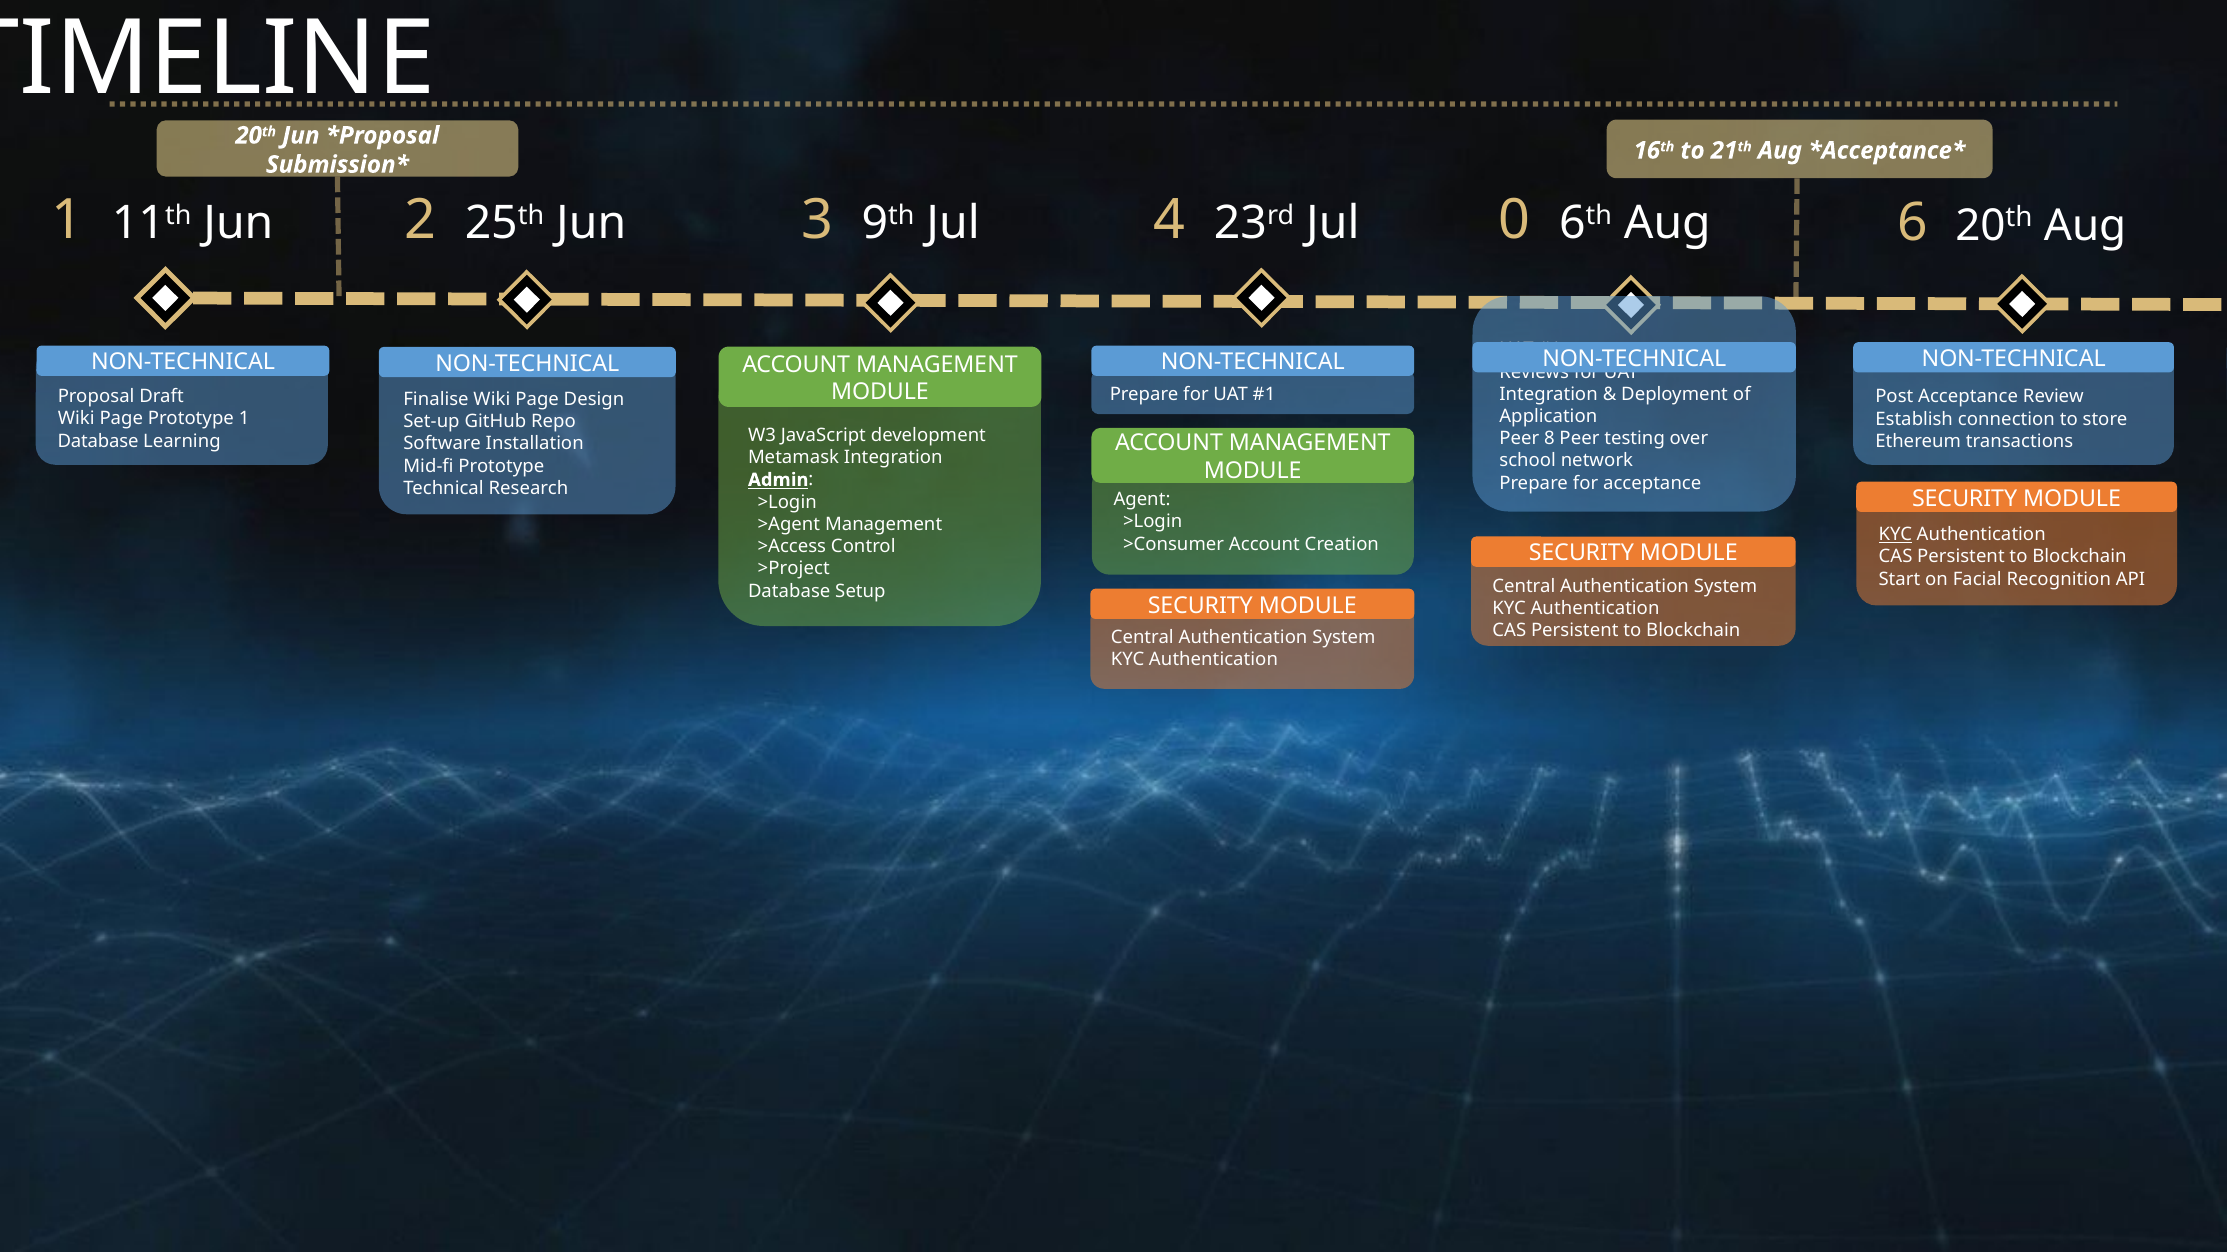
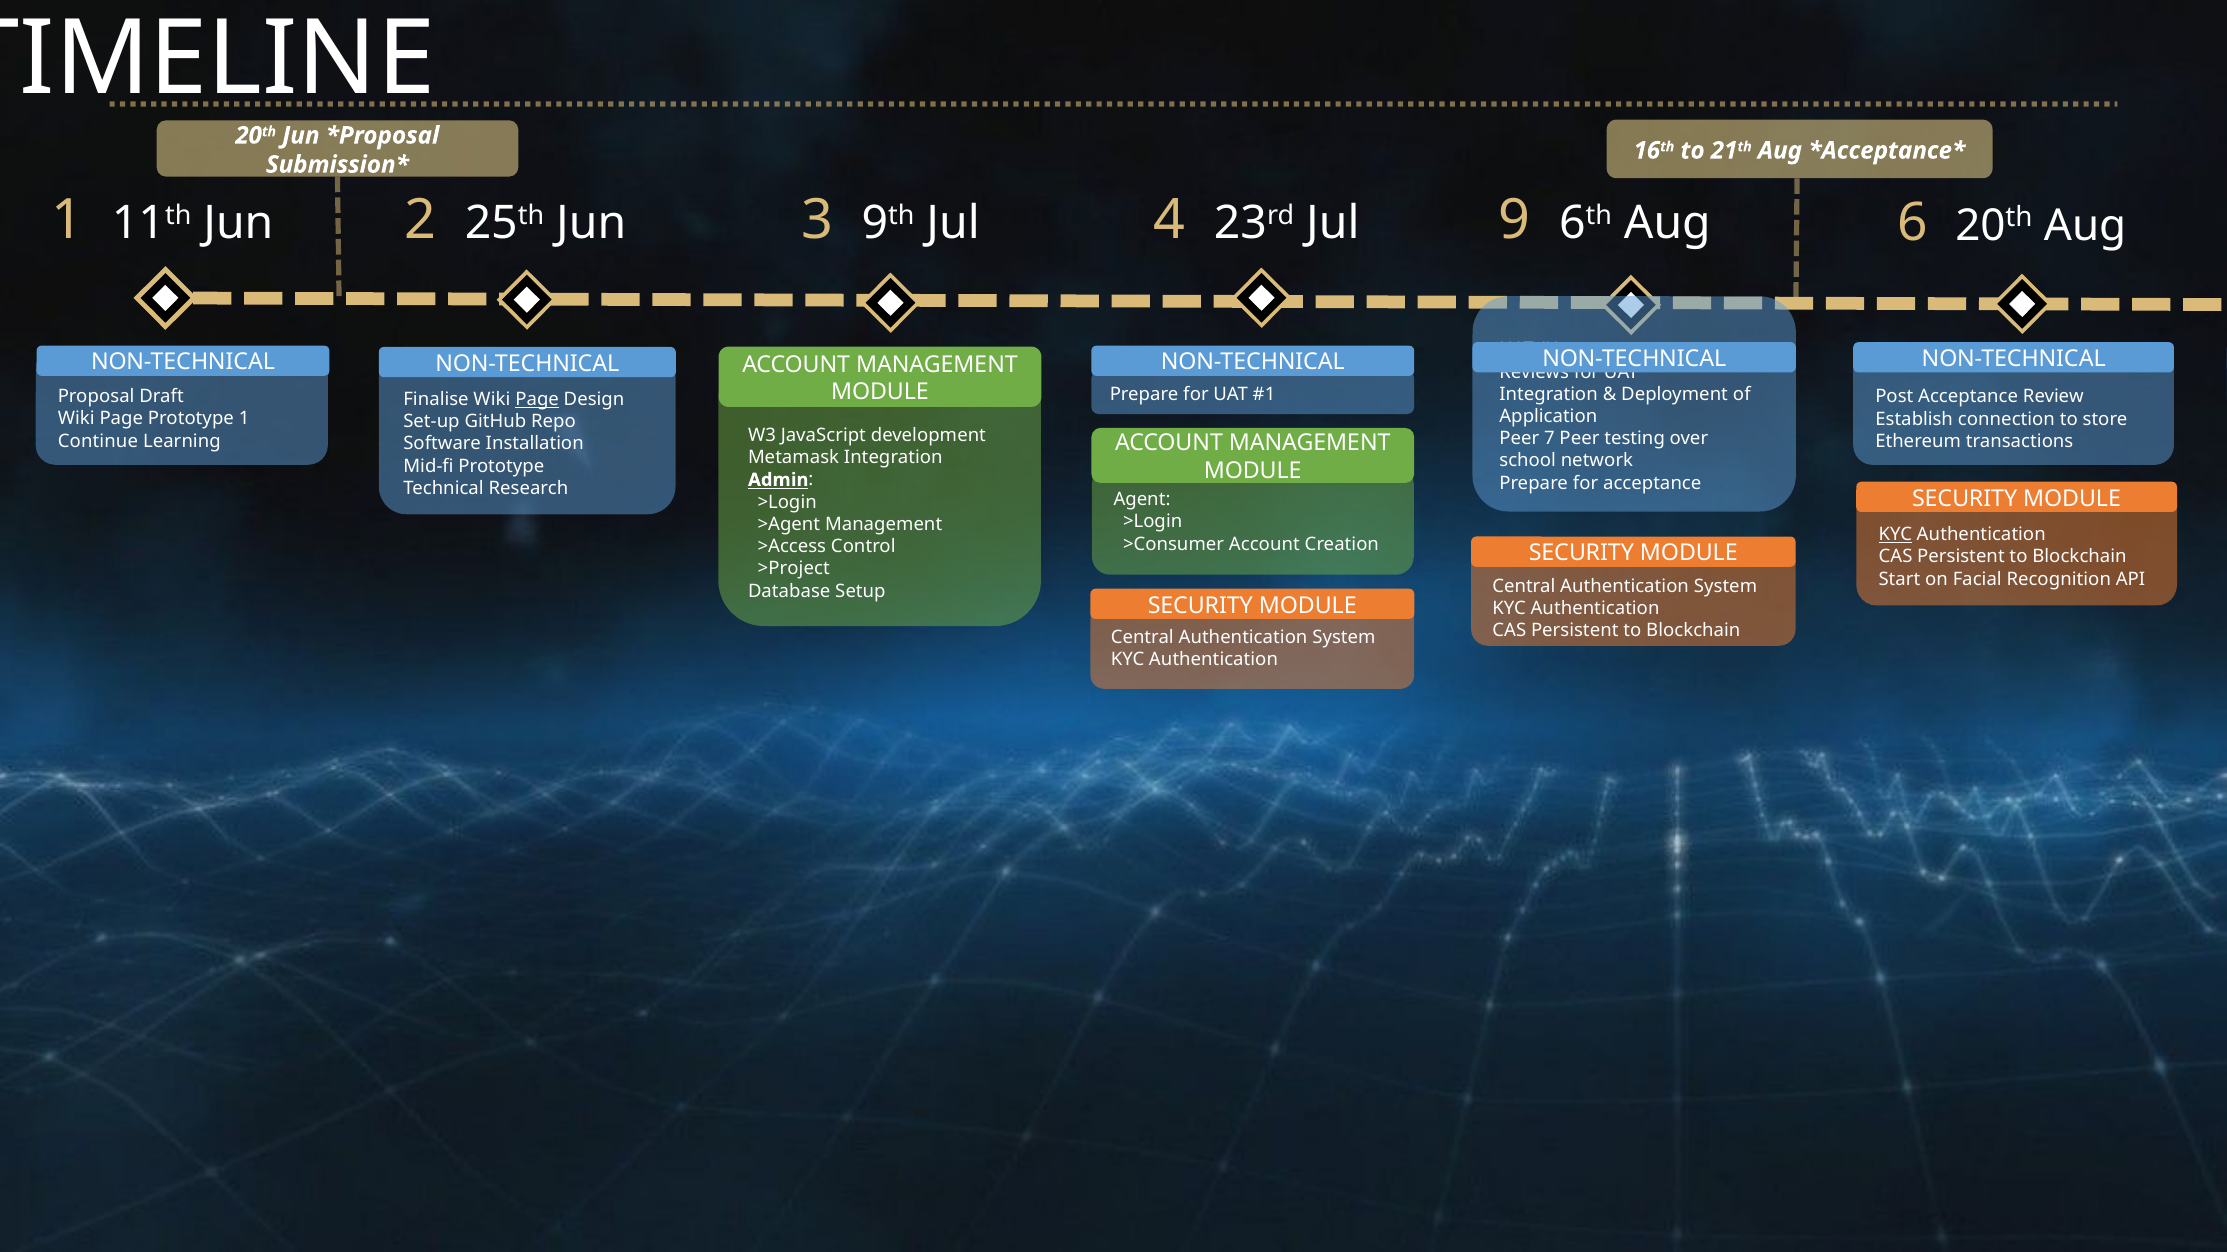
0: 0 -> 9
Page at (537, 399) underline: none -> present
8: 8 -> 7
Database at (98, 441): Database -> Continue
